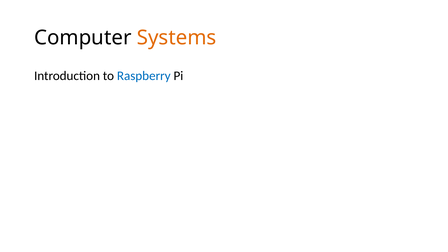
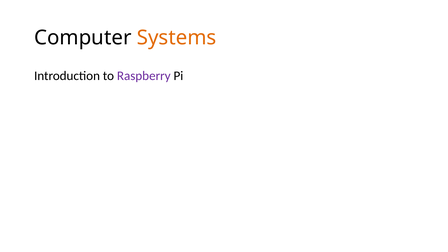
Raspberry colour: blue -> purple
